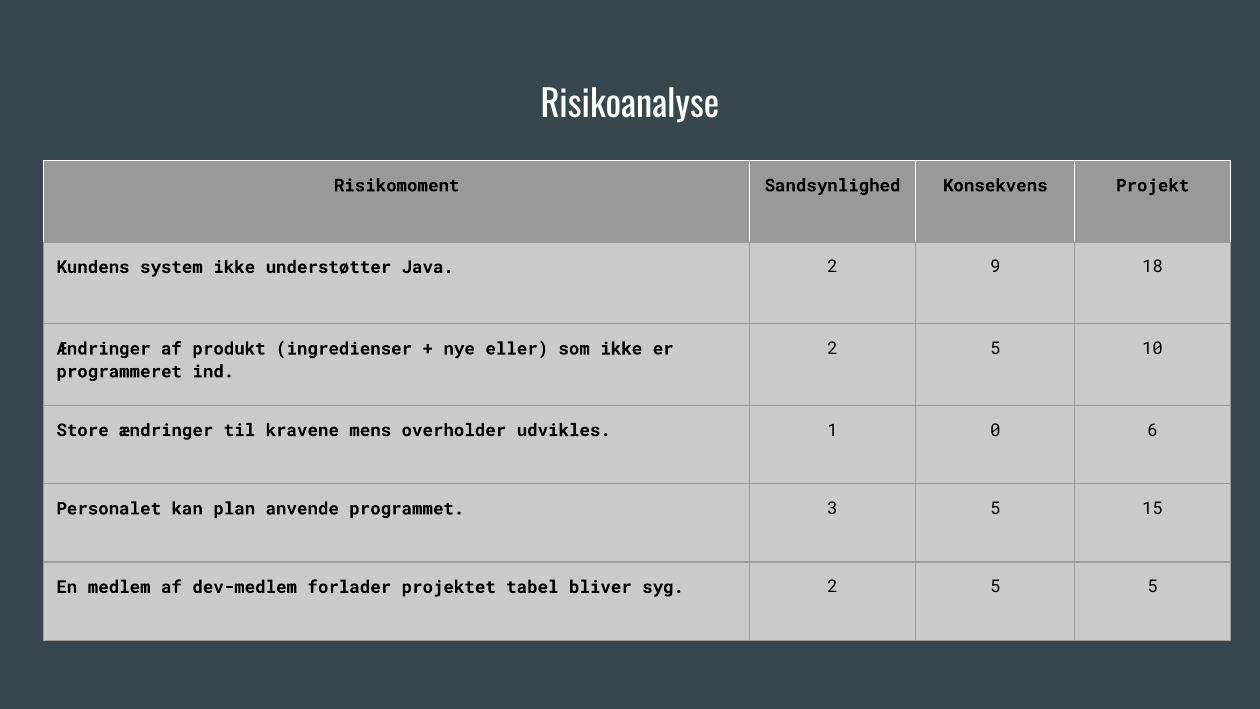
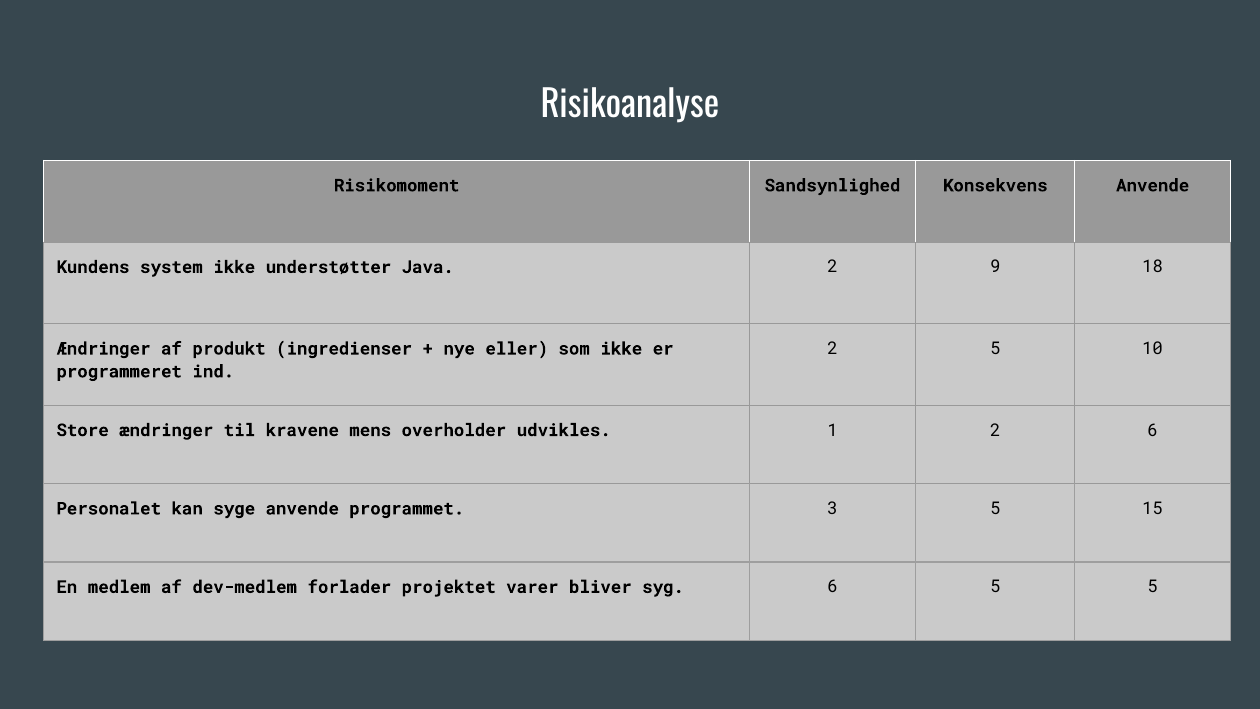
Konsekvens Projekt: Projekt -> Anvende
1 0: 0 -> 2
plan: plan -> syge
tabel: tabel -> varer
syg 2: 2 -> 6
